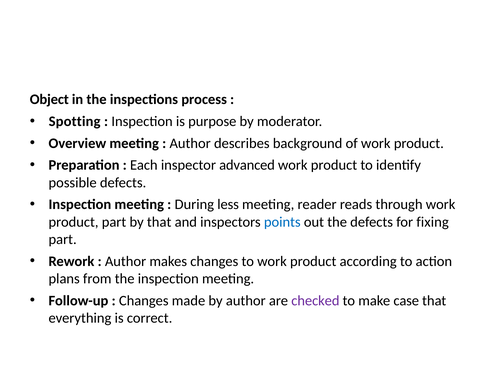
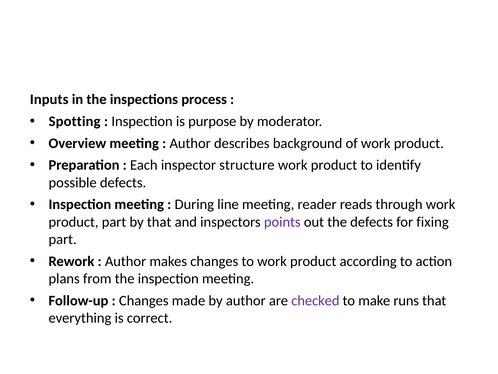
Object: Object -> Inputs
advanced: advanced -> structure
less: less -> line
points colour: blue -> purple
case: case -> runs
